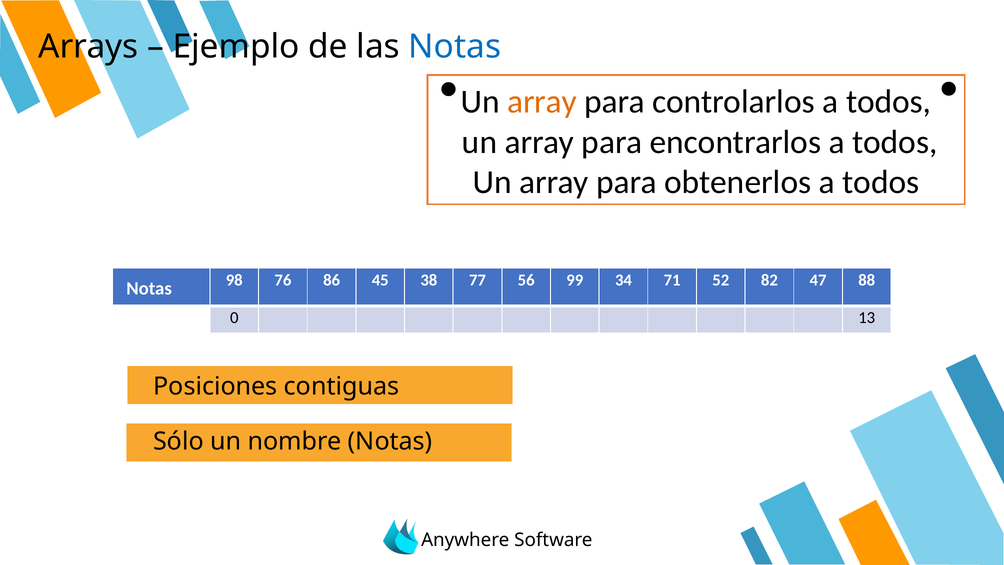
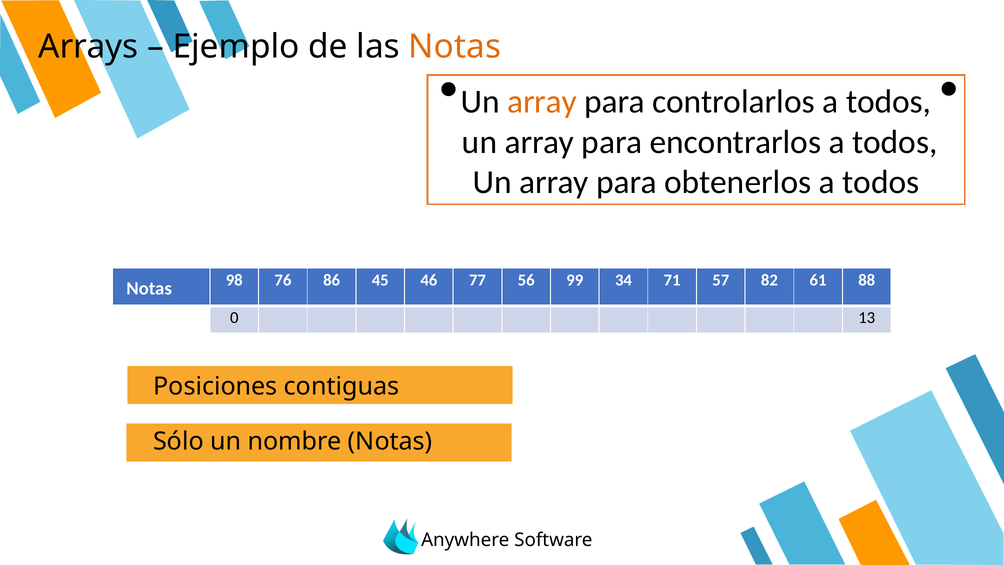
Notas at (455, 47) colour: blue -> orange
38: 38 -> 46
52: 52 -> 57
47: 47 -> 61
